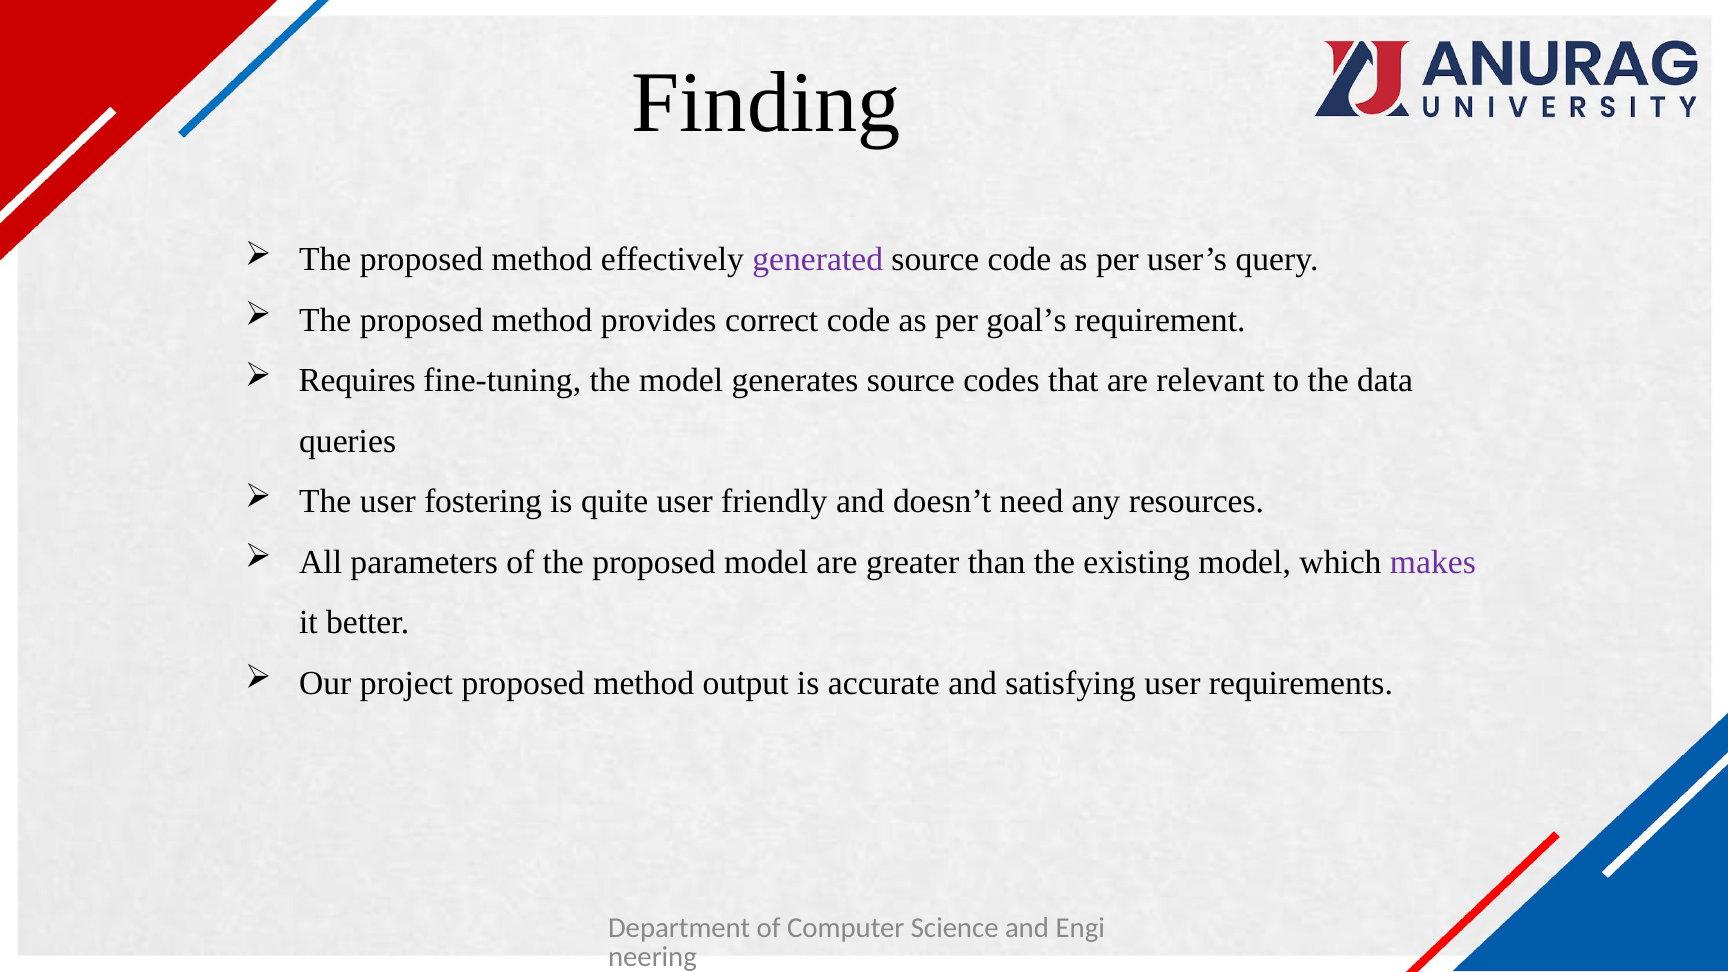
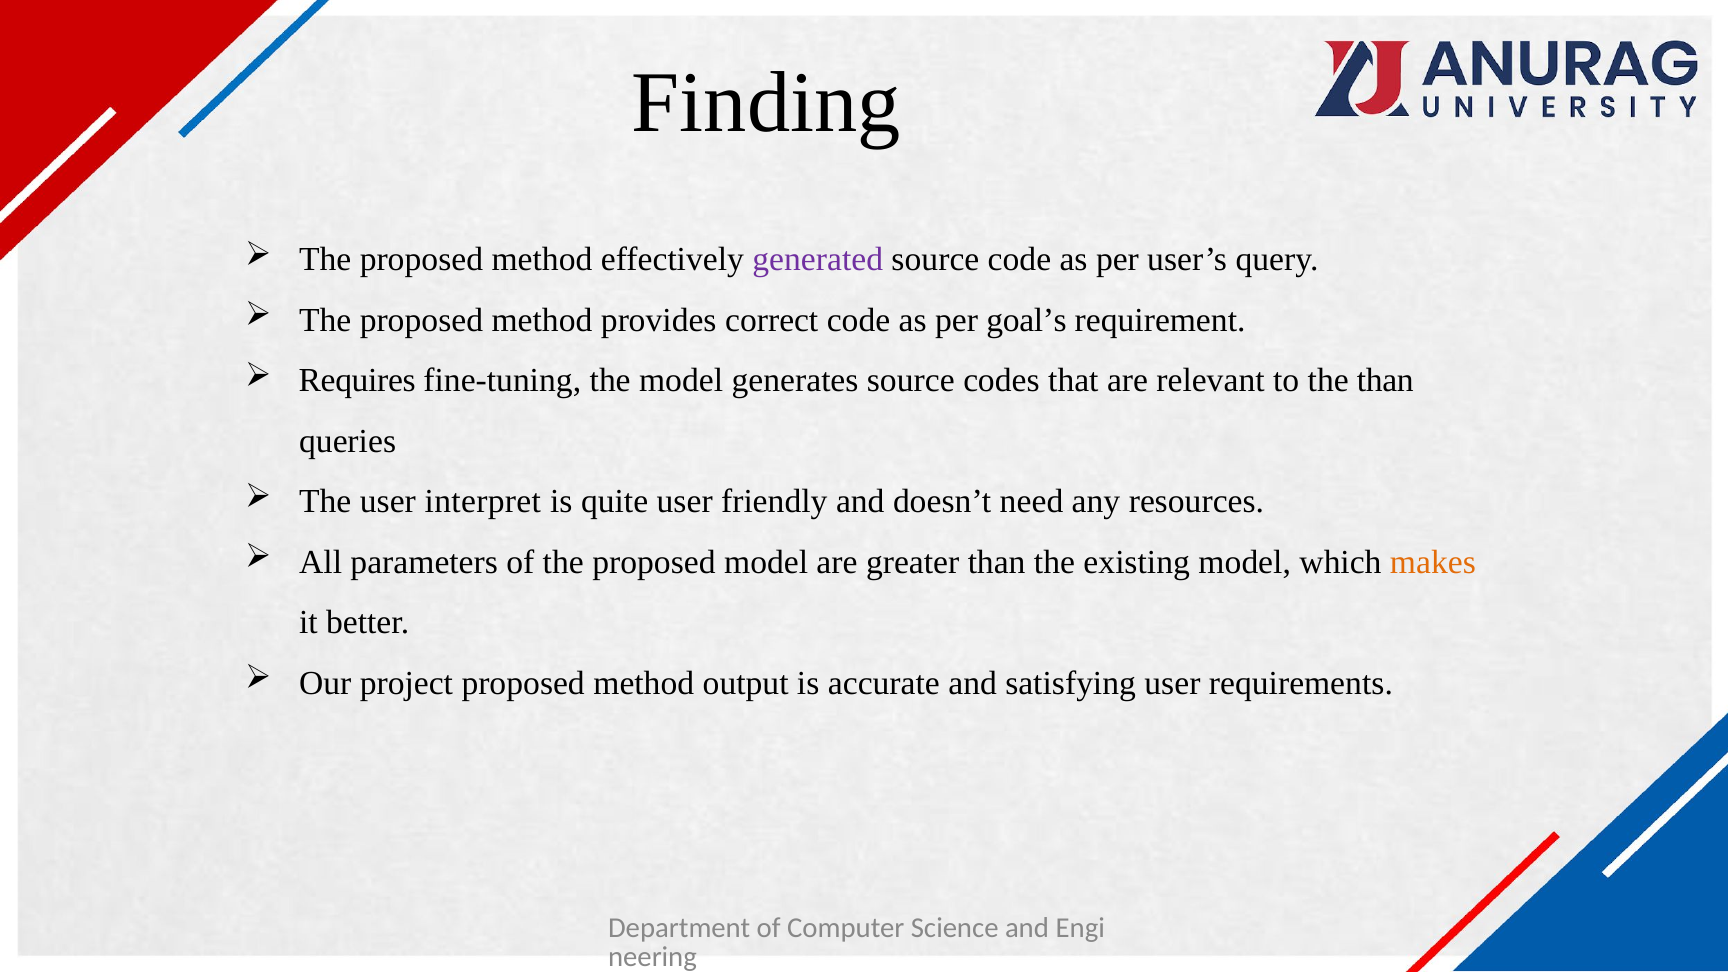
the data: data -> than
fostering: fostering -> interpret
makes colour: purple -> orange
